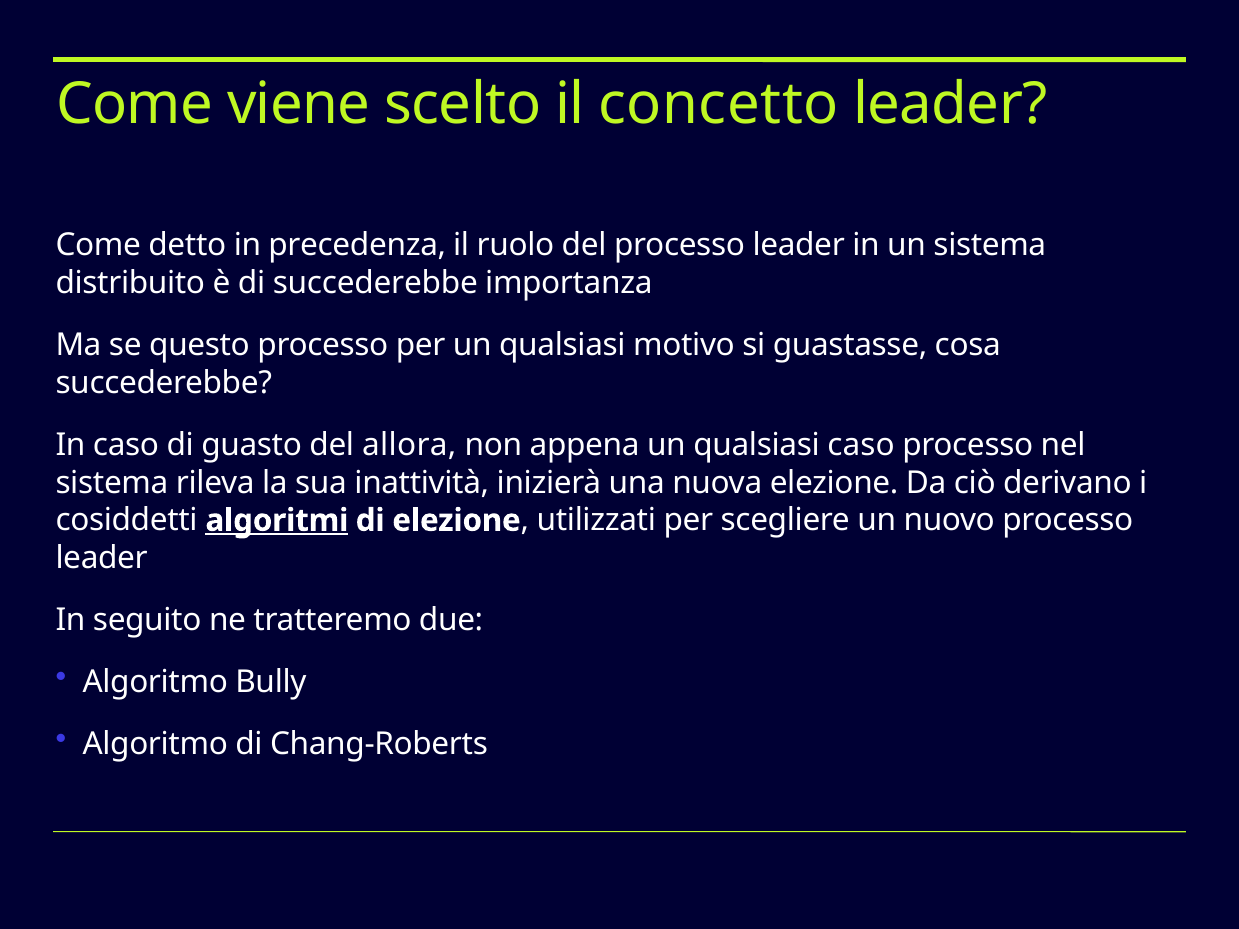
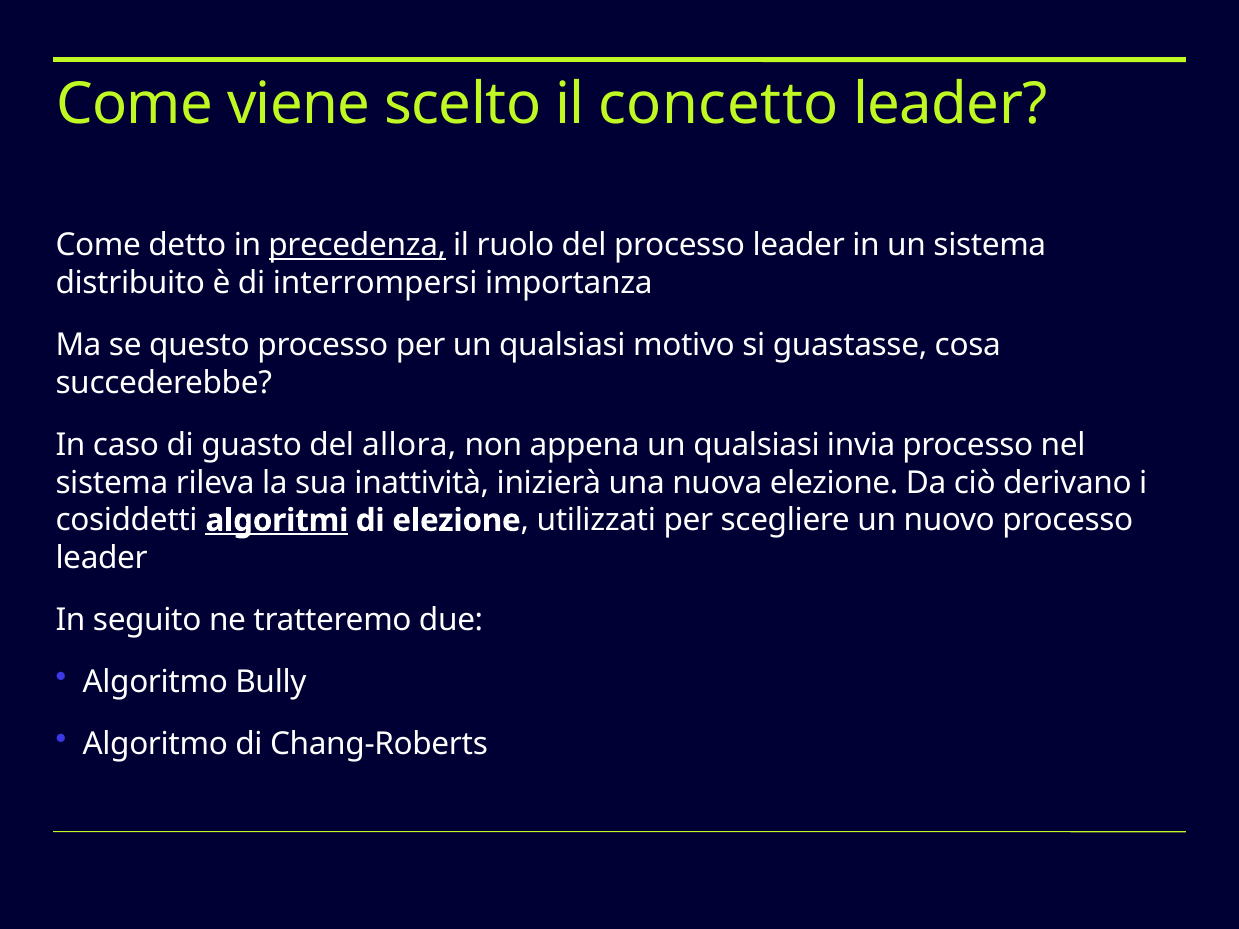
precedenza underline: none -> present
di succederebbe: succederebbe -> interrompersi
qualsiasi caso: caso -> invia
